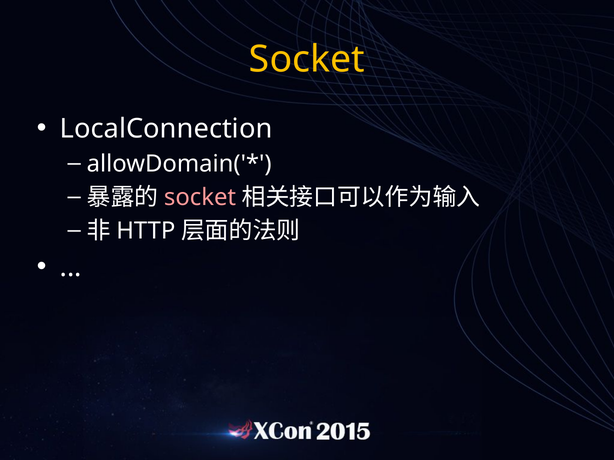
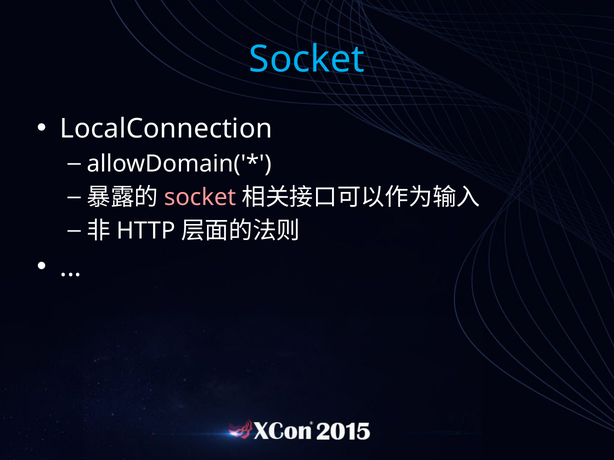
Socket at (307, 59) colour: yellow -> light blue
